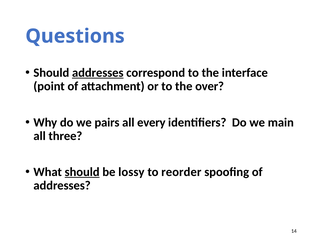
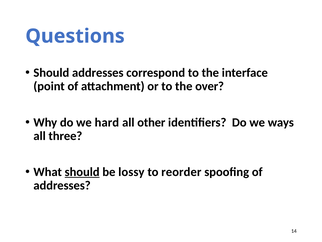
addresses at (98, 73) underline: present -> none
pairs: pairs -> hard
every: every -> other
main: main -> ways
